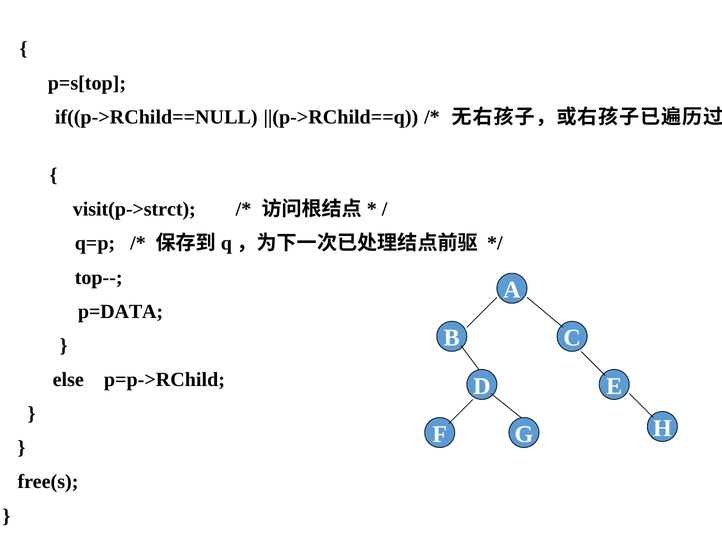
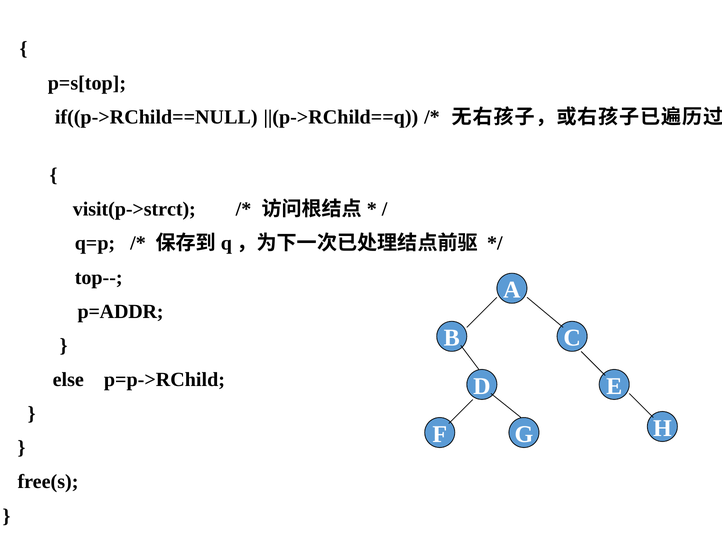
p=DATA: p=DATA -> p=ADDR
